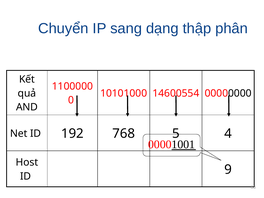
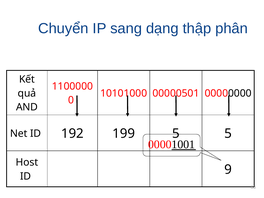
14600554: 14600554 -> 00000501
768: 768 -> 199
5 4: 4 -> 5
